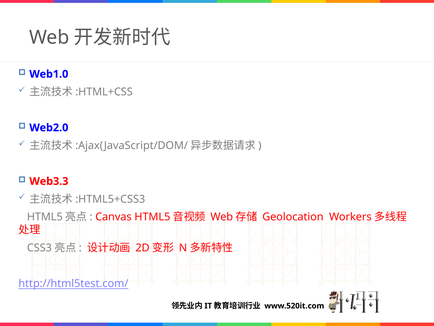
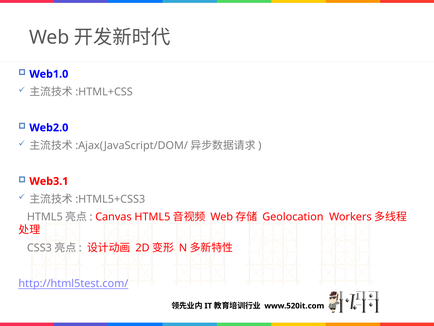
Web3.3: Web3.3 -> Web3.1
